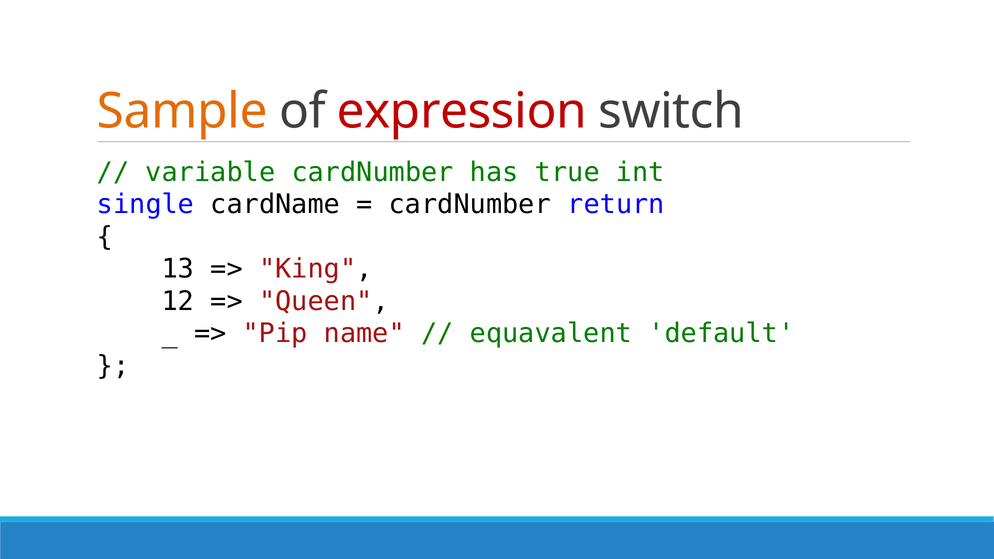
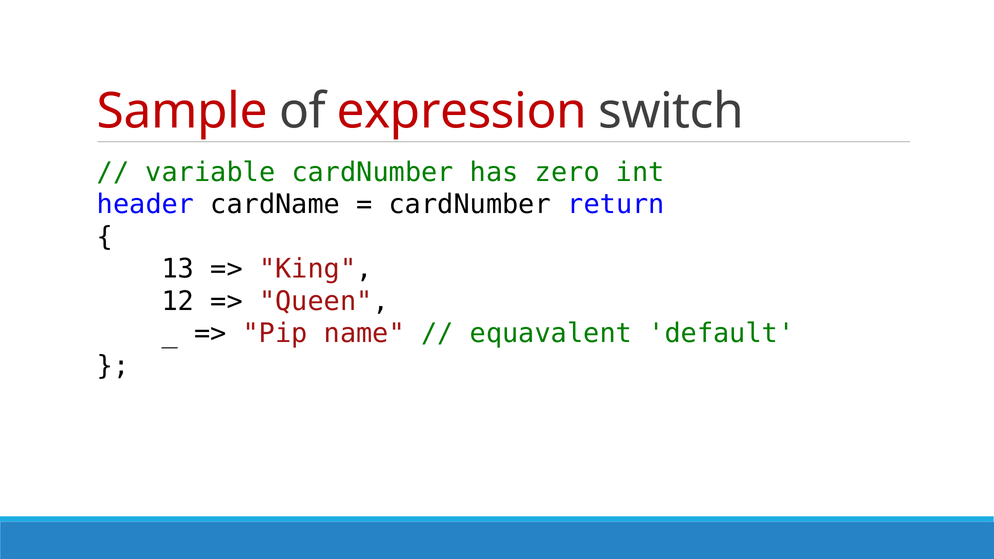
Sample colour: orange -> red
true: true -> zero
single: single -> header
